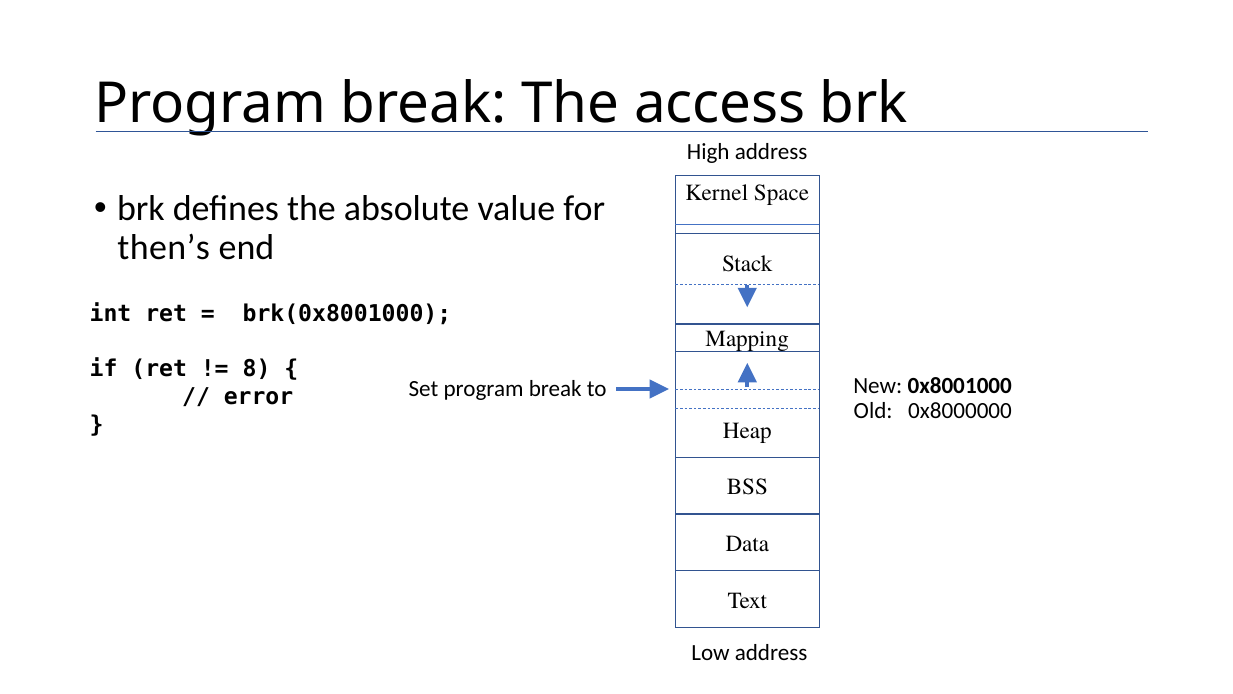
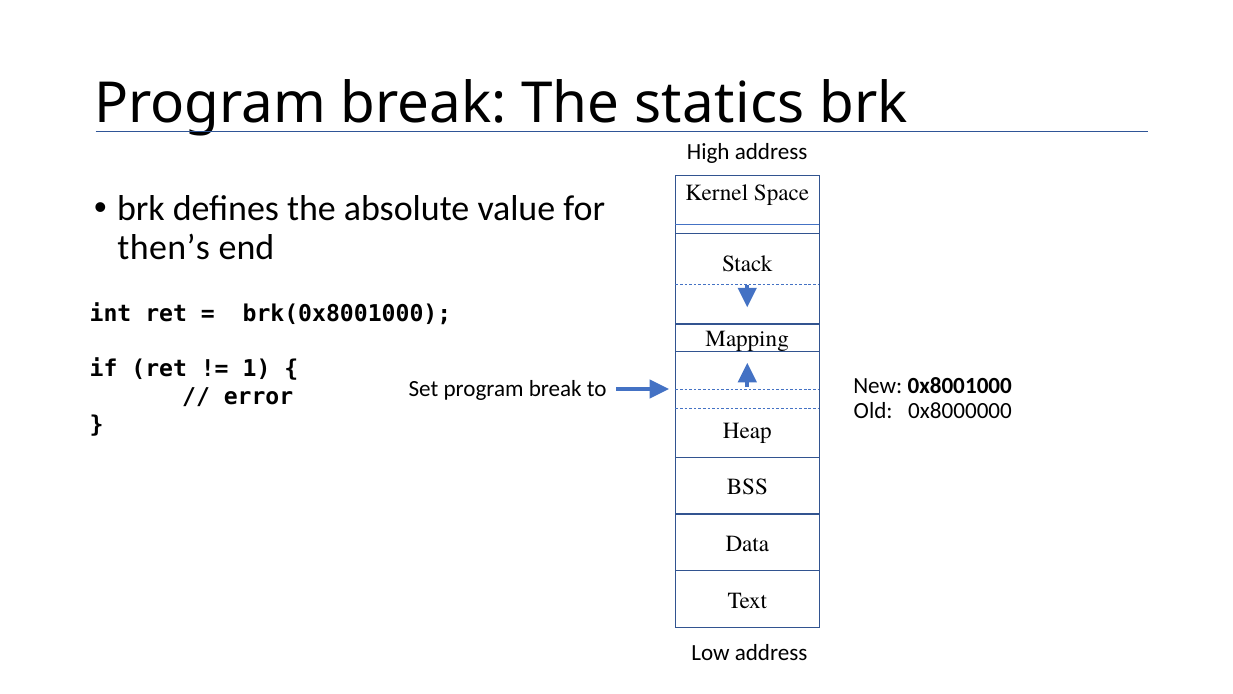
access: access -> statics
8: 8 -> 1
